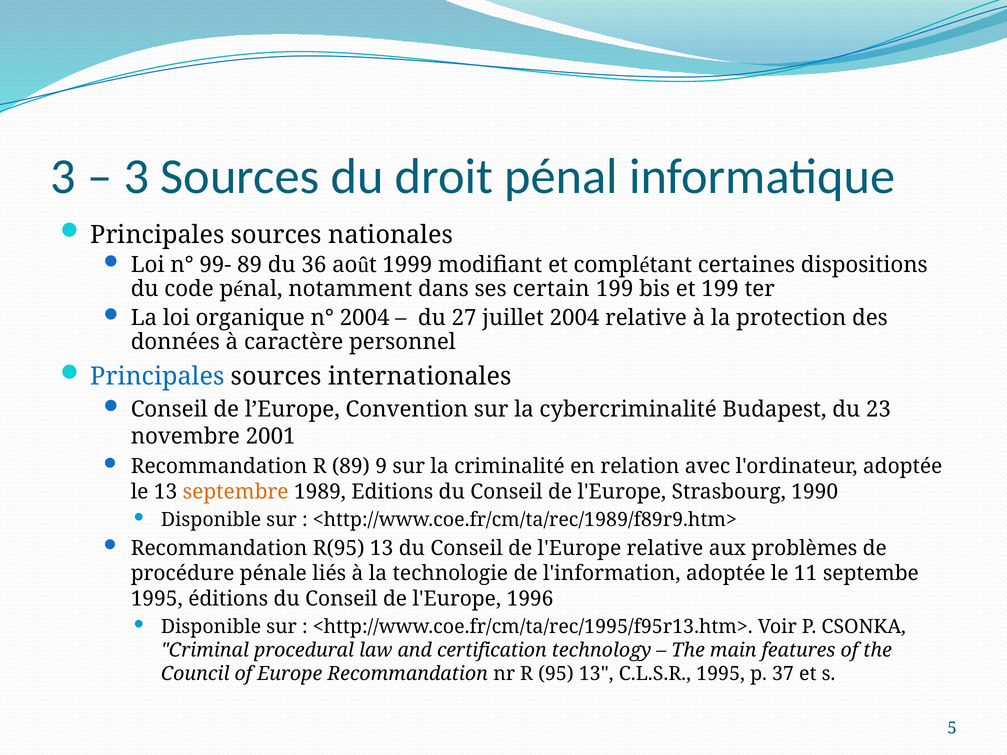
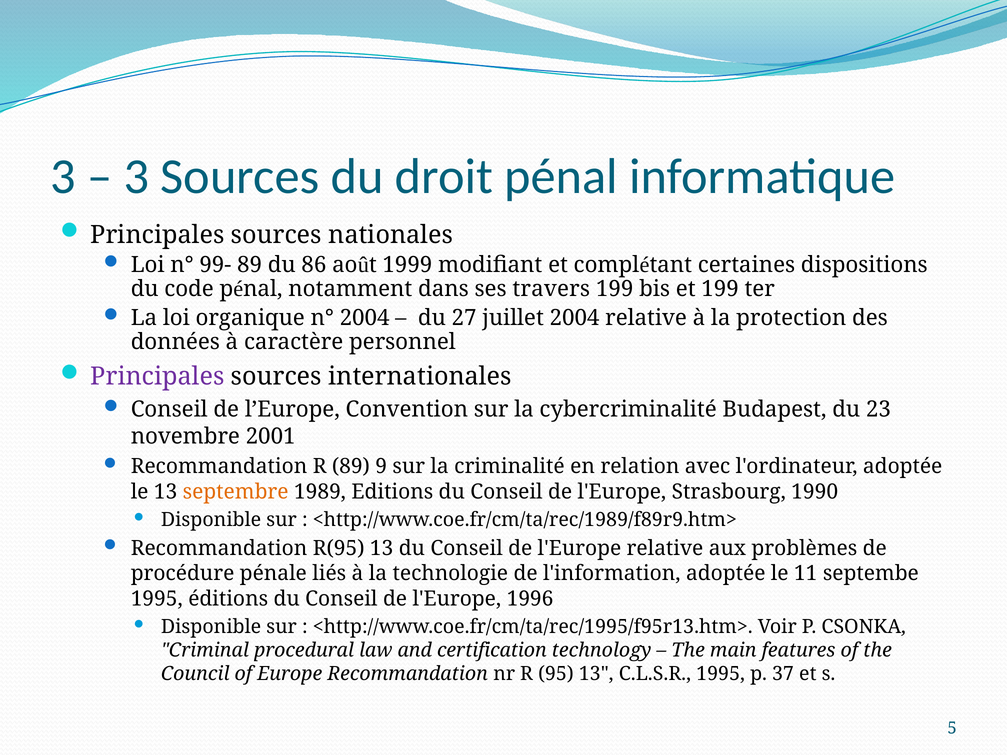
36: 36 -> 86
certain: certain -> travers
Principales at (157, 377) colour: blue -> purple
